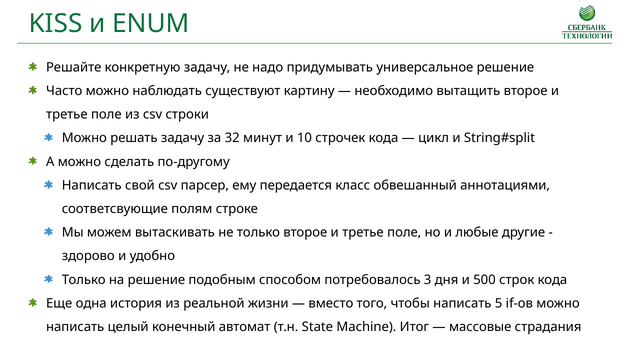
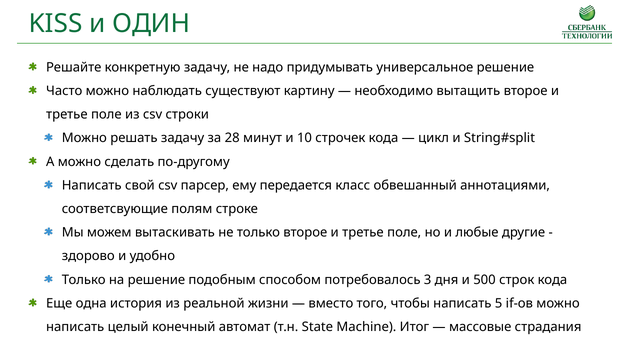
ENUM: ENUM -> ОДИН
32: 32 -> 28
